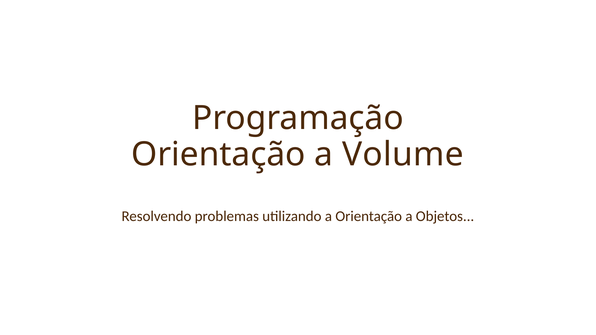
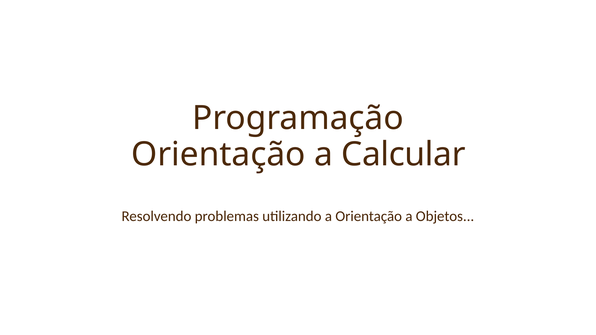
Volume: Volume -> Calcular
